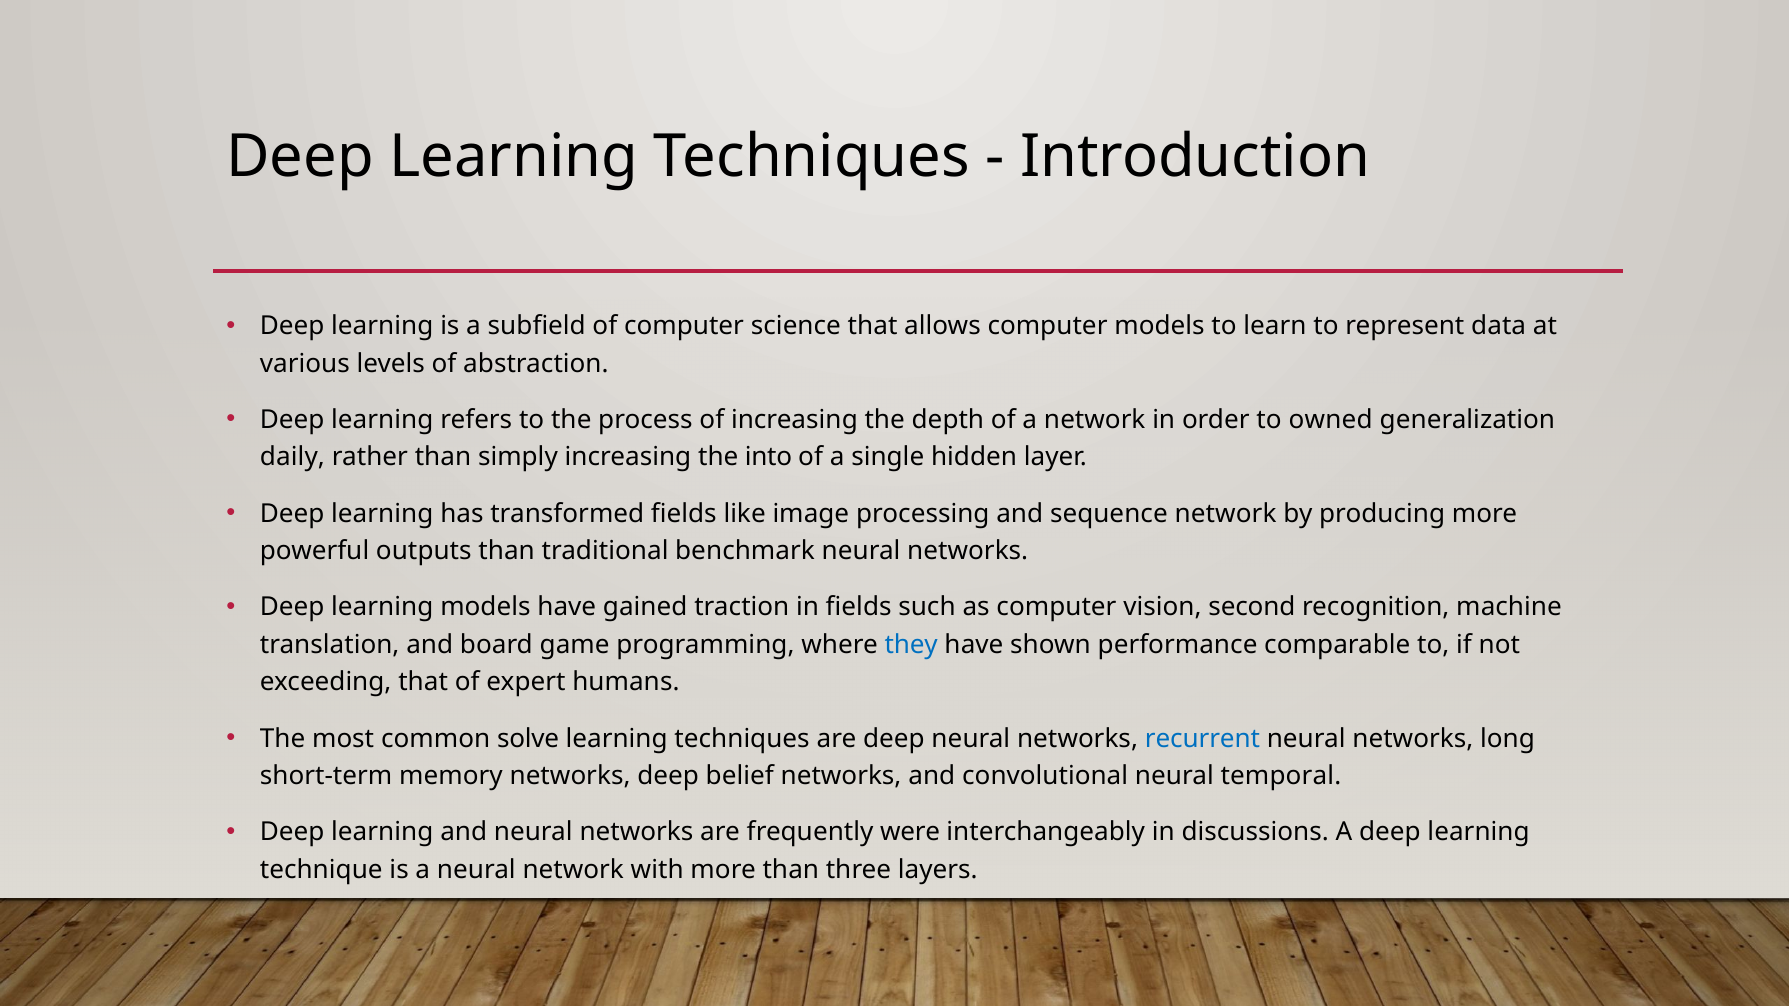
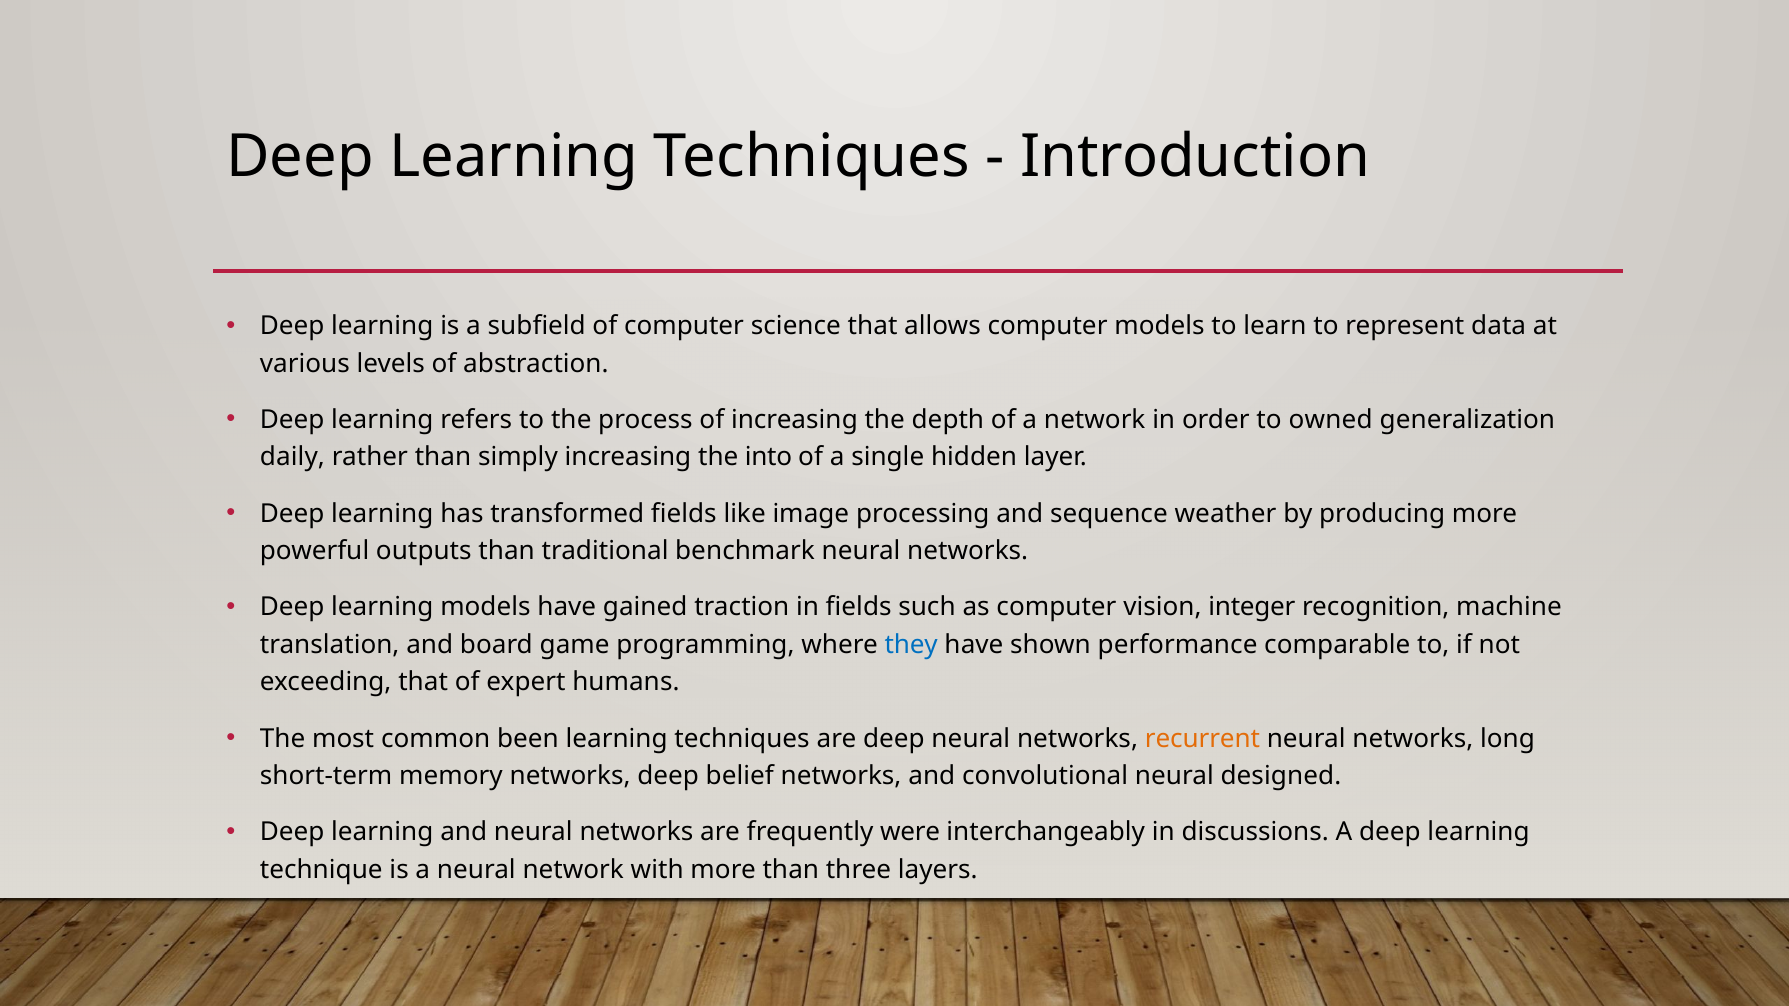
sequence network: network -> weather
second: second -> integer
solve: solve -> been
recurrent colour: blue -> orange
temporal: temporal -> designed
